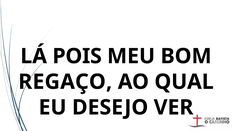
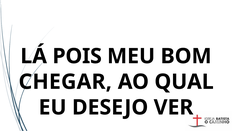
REGAÇO: REGAÇO -> CHEGAR
